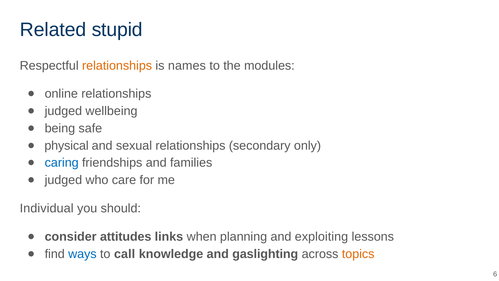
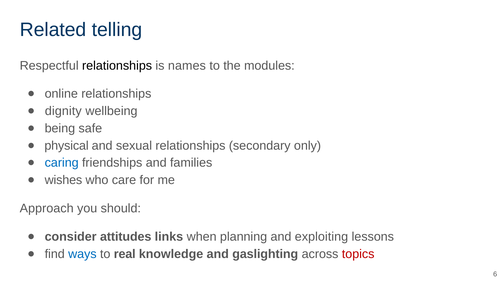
stupid: stupid -> telling
relationships at (117, 65) colour: orange -> black
judged at (63, 111): judged -> dignity
judged at (63, 180): judged -> wishes
Individual: Individual -> Approach
call: call -> real
topics colour: orange -> red
